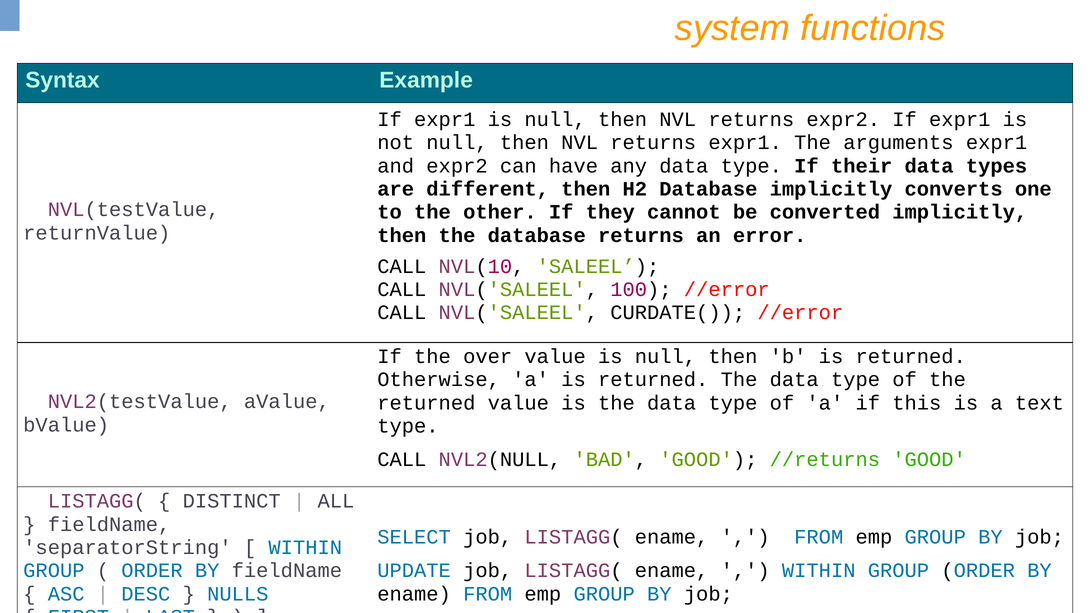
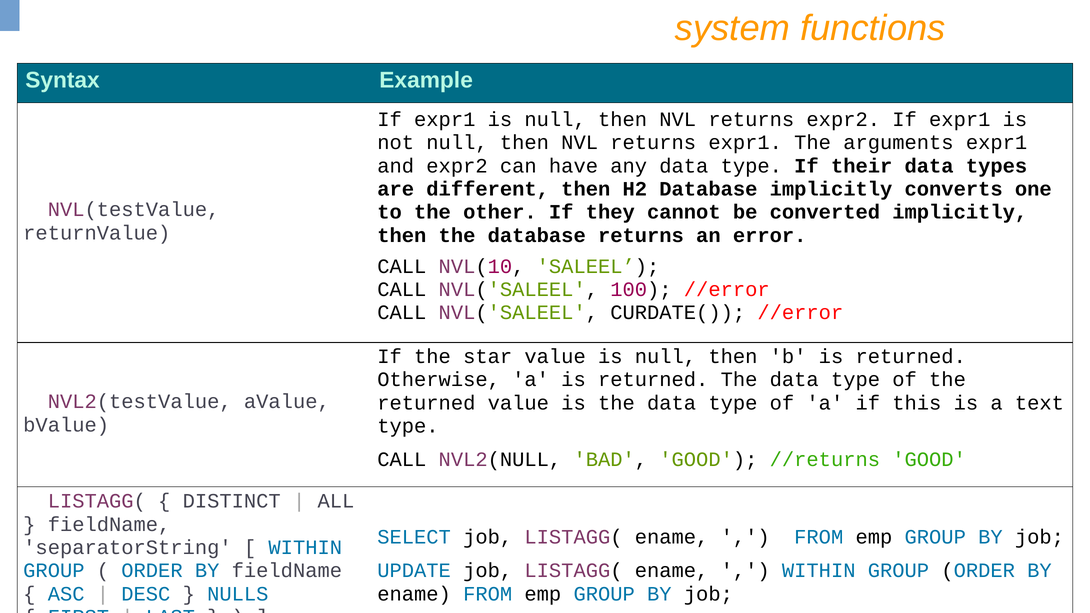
over: over -> star
